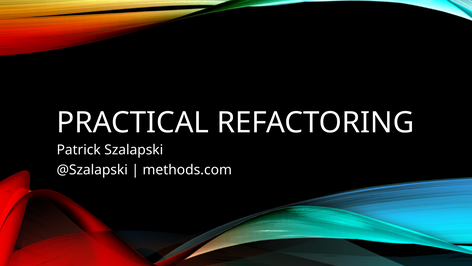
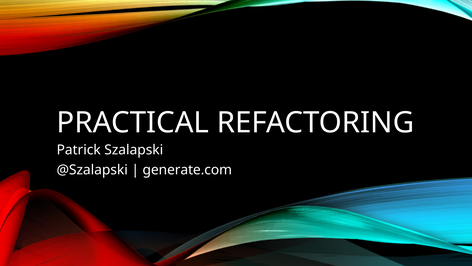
methods.com: methods.com -> generate.com
